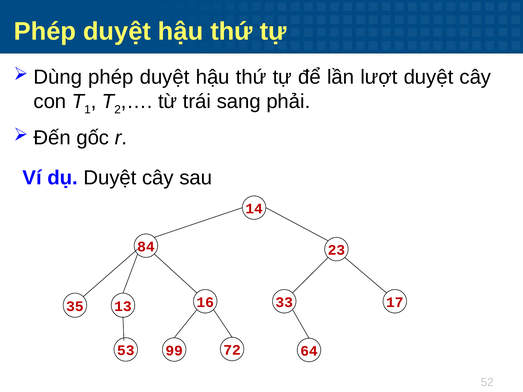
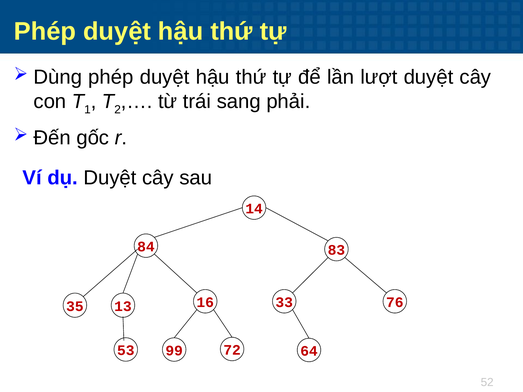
23: 23 -> 83
17: 17 -> 76
